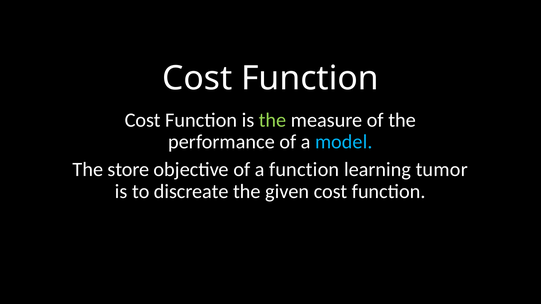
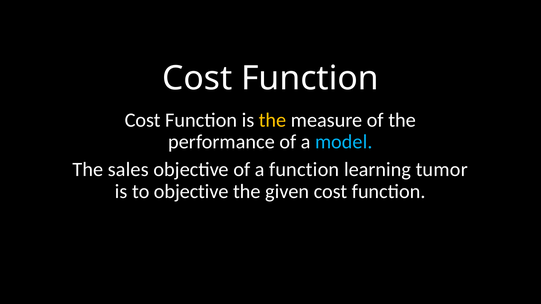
the at (273, 120) colour: light green -> yellow
store: store -> sales
to discreate: discreate -> objective
